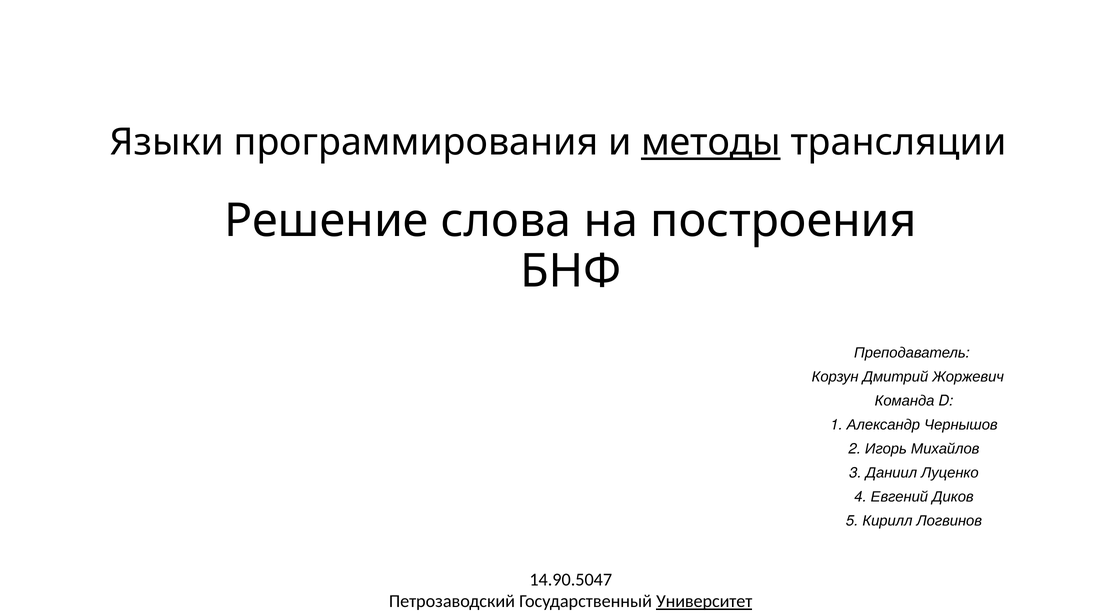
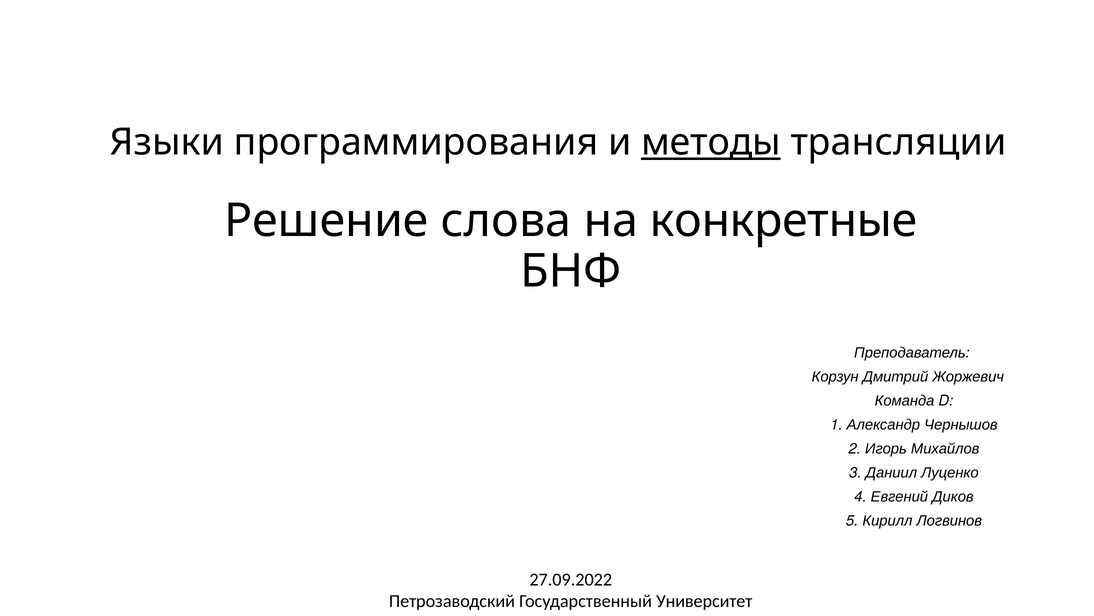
построения: построения -> конкретные
14.90.5047: 14.90.5047 -> 27.09.2022
Университет underline: present -> none
